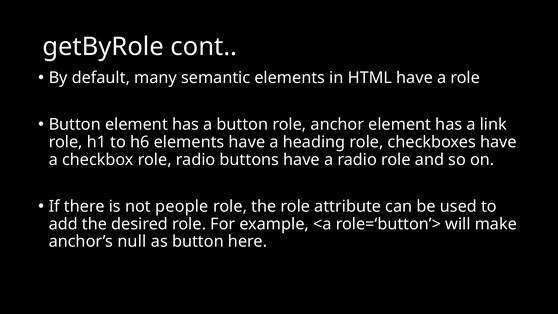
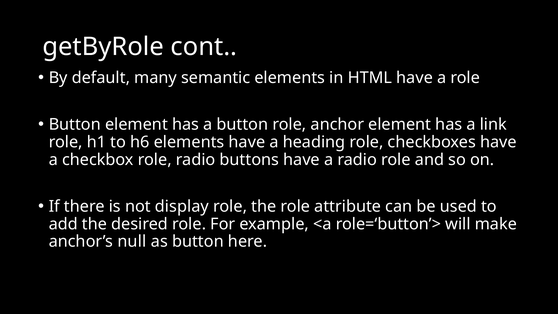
people: people -> display
